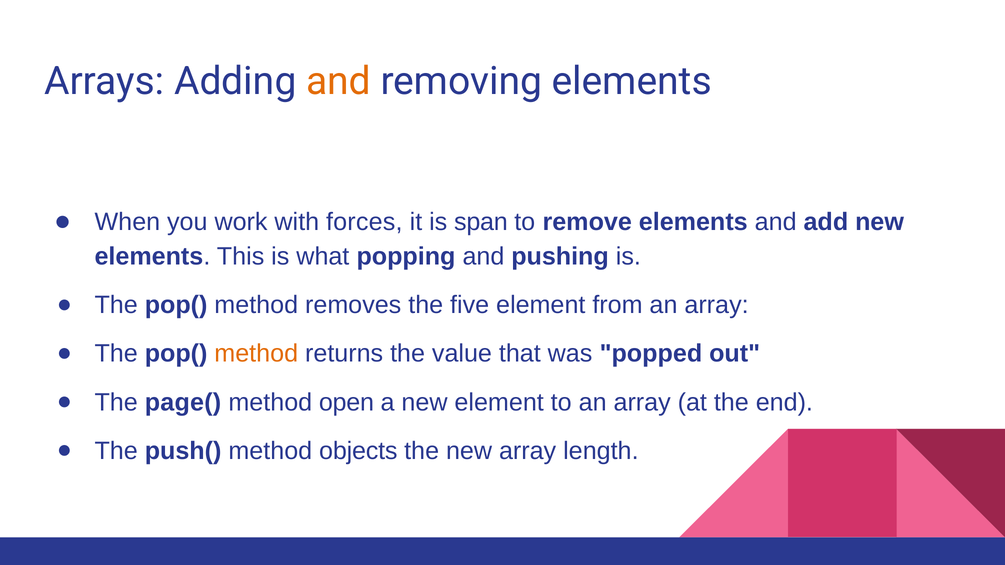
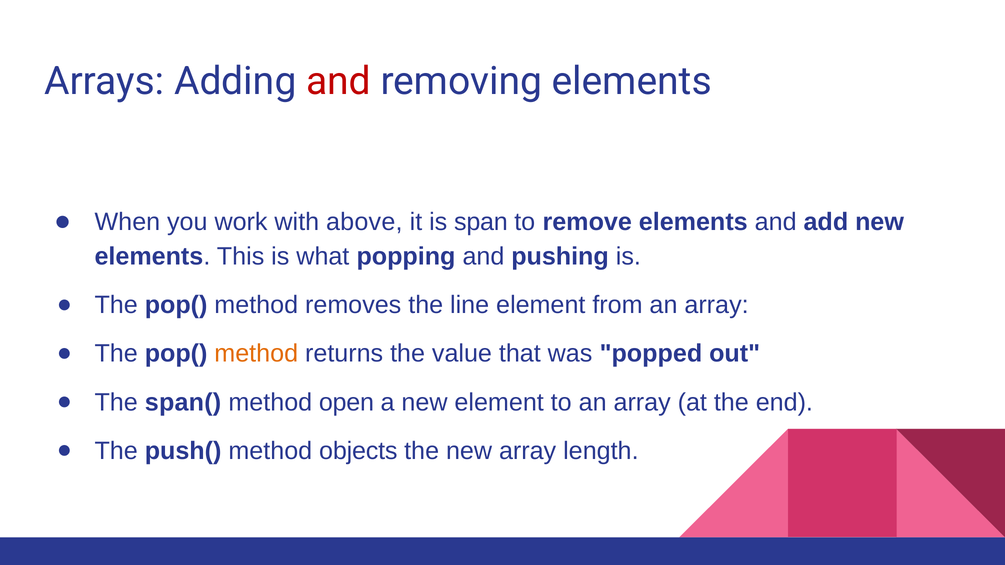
and at (338, 81) colour: orange -> red
forces: forces -> above
five: five -> line
page(: page( -> span(
